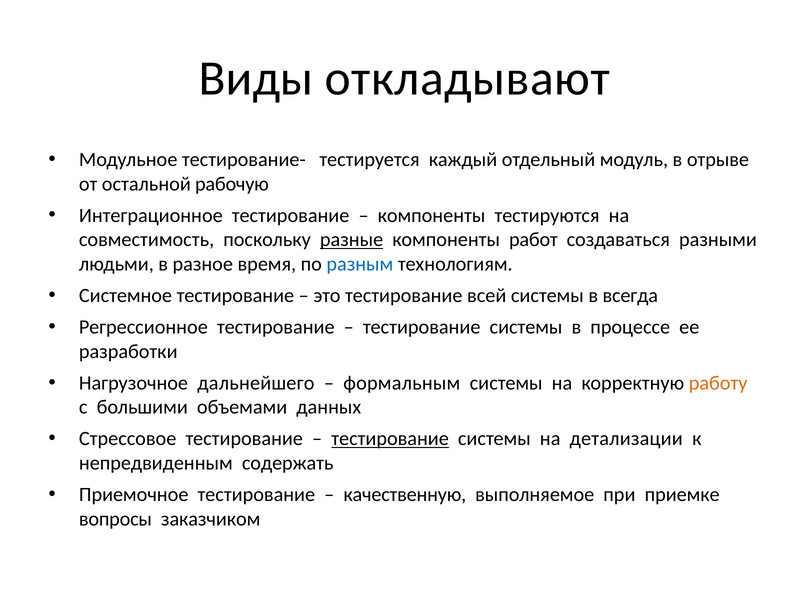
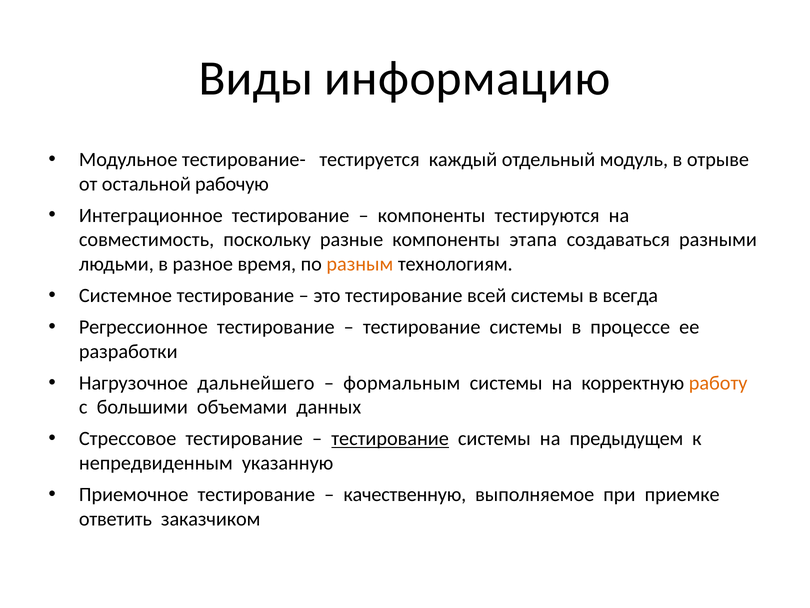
откладывают: откладывают -> информацию
разные underline: present -> none
работ: работ -> этапа
разным colour: blue -> orange
детализации: детализации -> предыдущем
содержать: содержать -> указанную
вопросы: вопросы -> ответить
